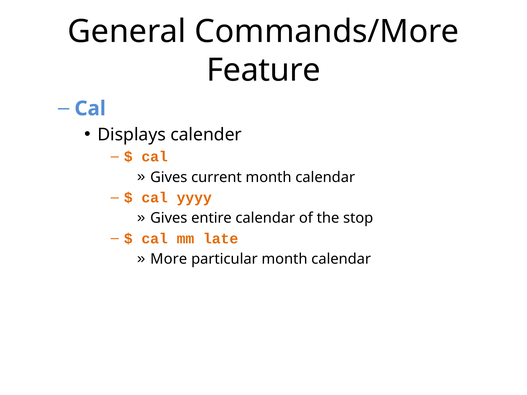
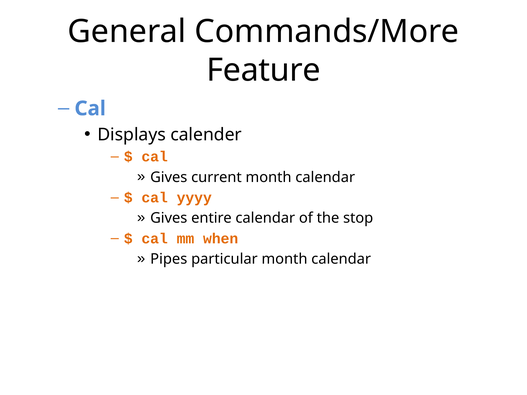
late: late -> when
More: More -> Pipes
